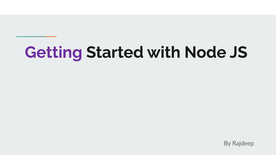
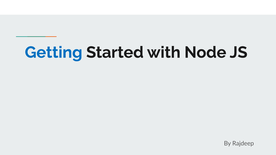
Getting colour: purple -> blue
